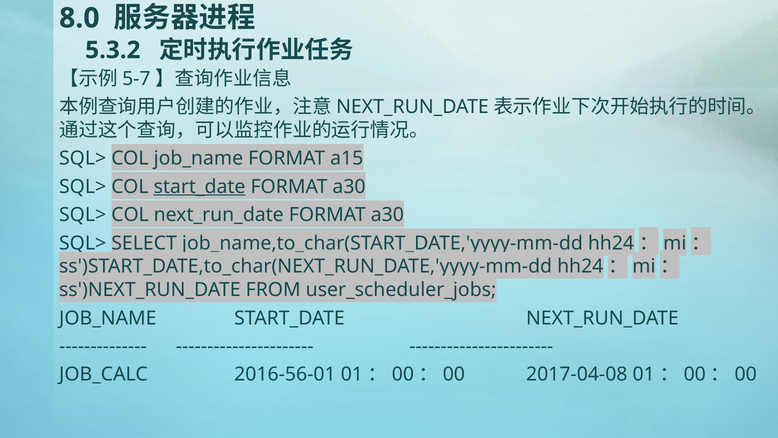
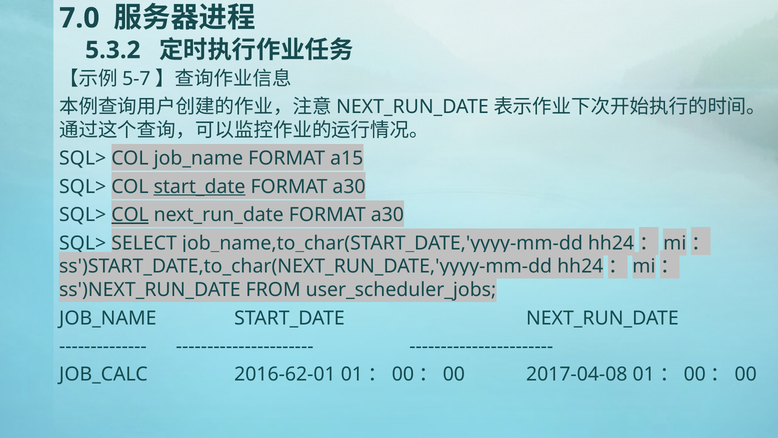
8.0: 8.0 -> 7.0
COL at (130, 215) underline: none -> present
2016-56-01: 2016-56-01 -> 2016-62-01
